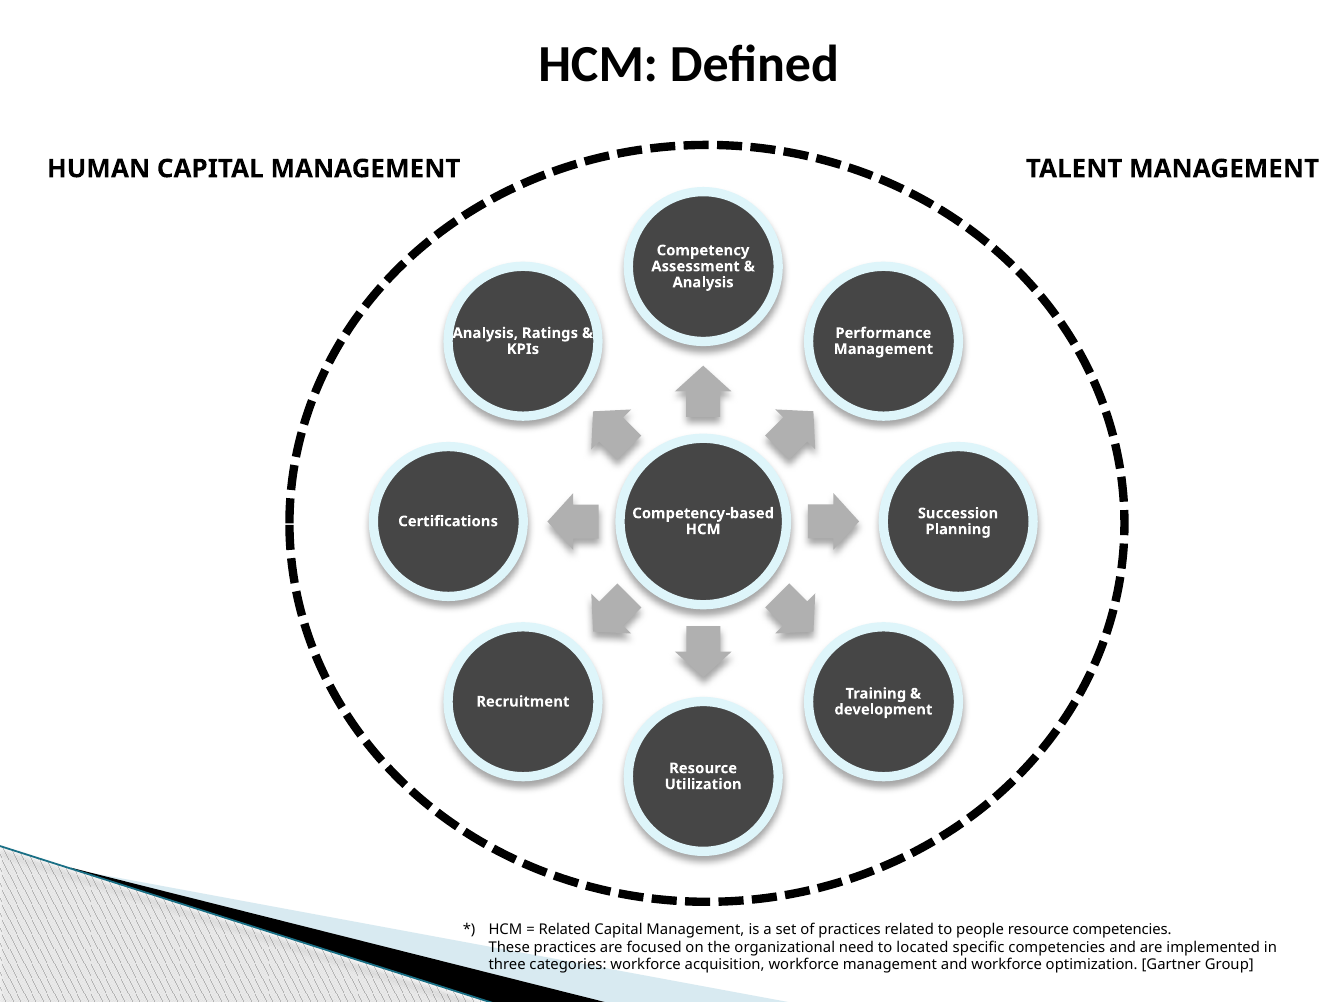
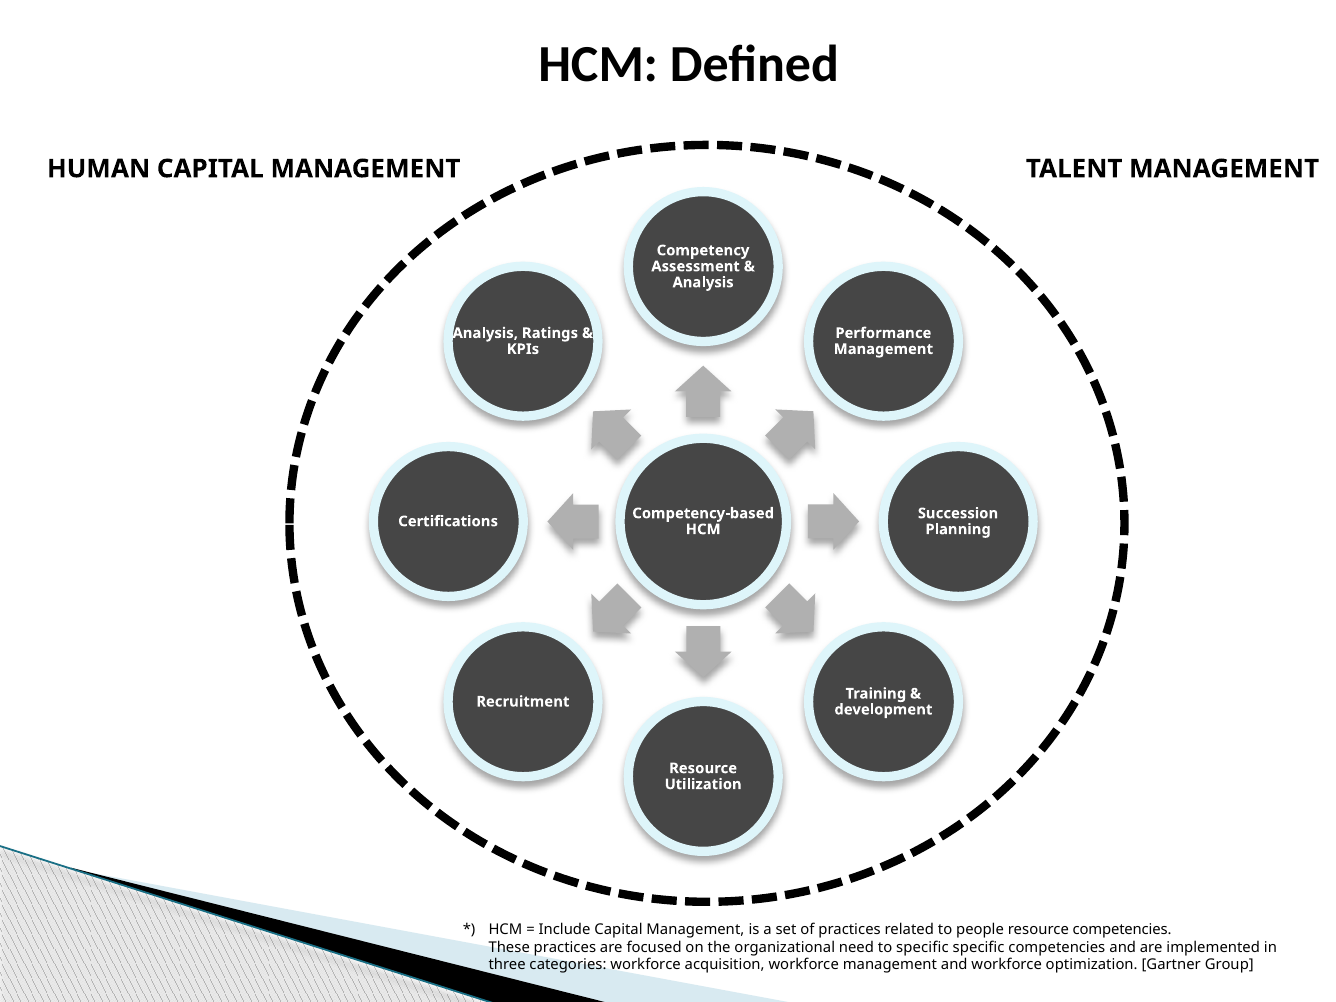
Related at (565, 929): Related -> Include
to located: located -> specific
